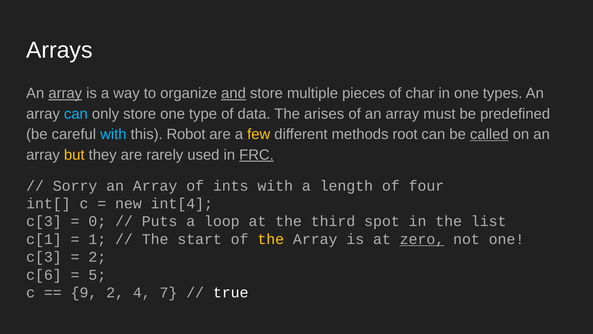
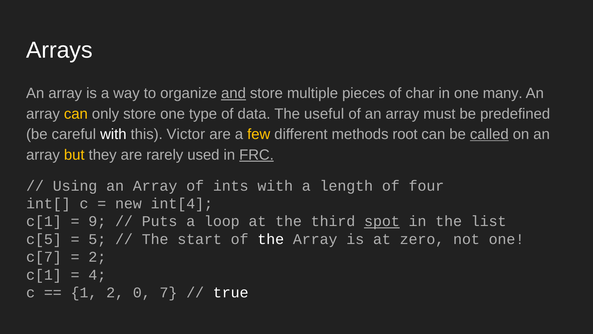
array at (65, 93) underline: present -> none
types: types -> many
can at (76, 114) colour: light blue -> yellow
arises: arises -> useful
with at (113, 134) colour: light blue -> white
Robot: Robot -> Victor
Sorry: Sorry -> Using
c[3 at (44, 221): c[3 -> c[1
0: 0 -> 9
spot underline: none -> present
c[1: c[1 -> c[5
1: 1 -> 5
the at (271, 239) colour: yellow -> white
zero underline: present -> none
c[3 at (44, 257): c[3 -> c[7
c[6 at (44, 275): c[6 -> c[1
5: 5 -> 4
9: 9 -> 1
4: 4 -> 0
